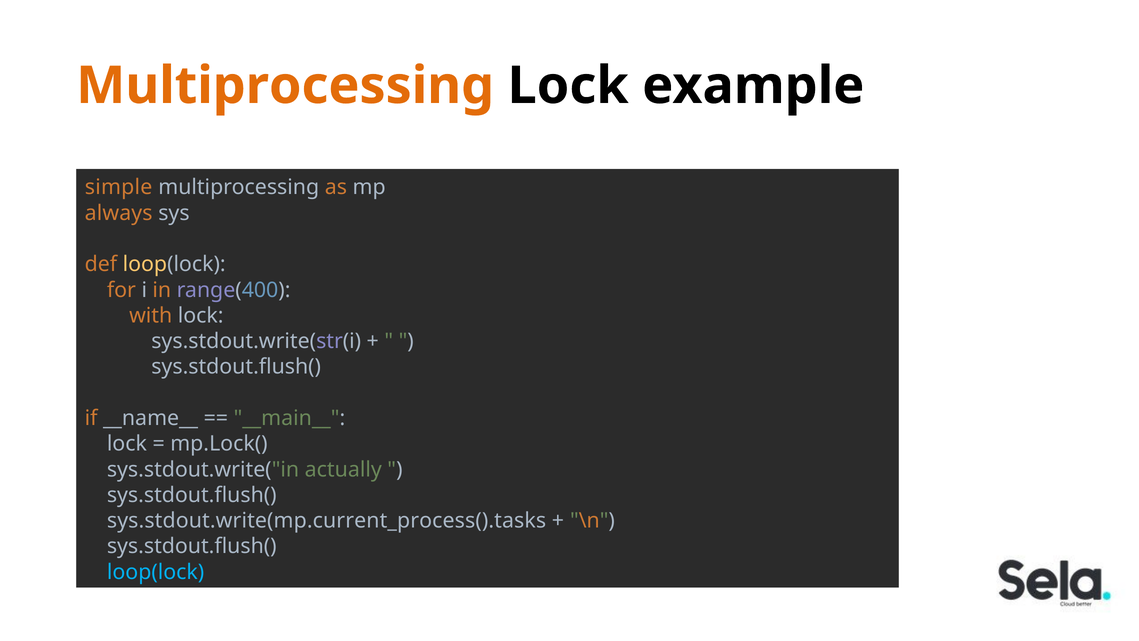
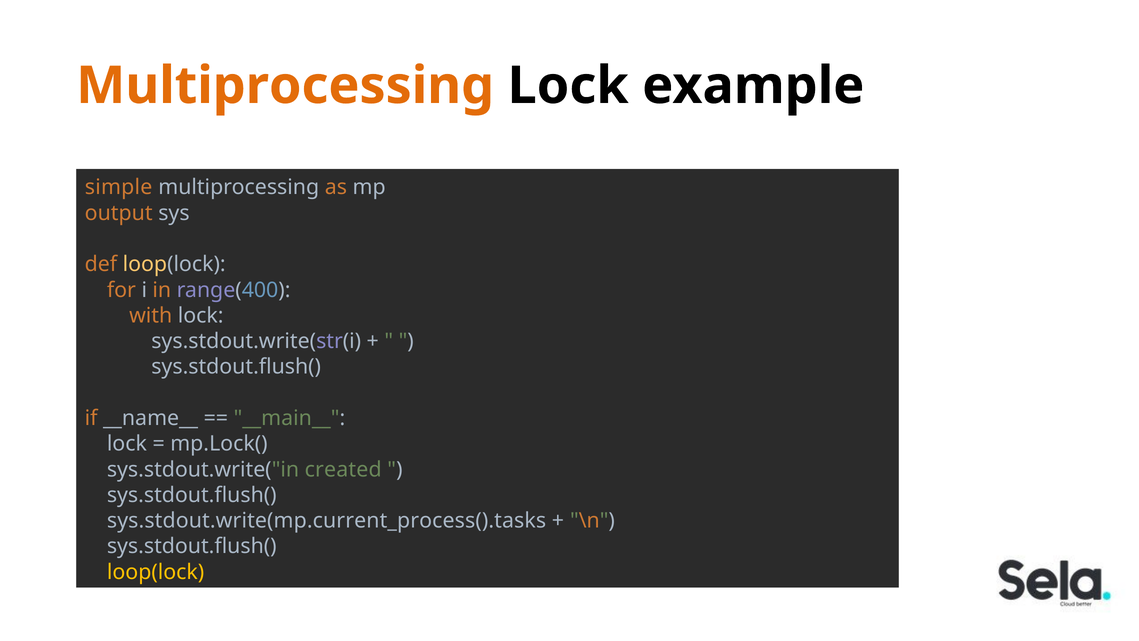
always: always -> output
actually: actually -> created
loop(lock at (156, 572) colour: light blue -> yellow
